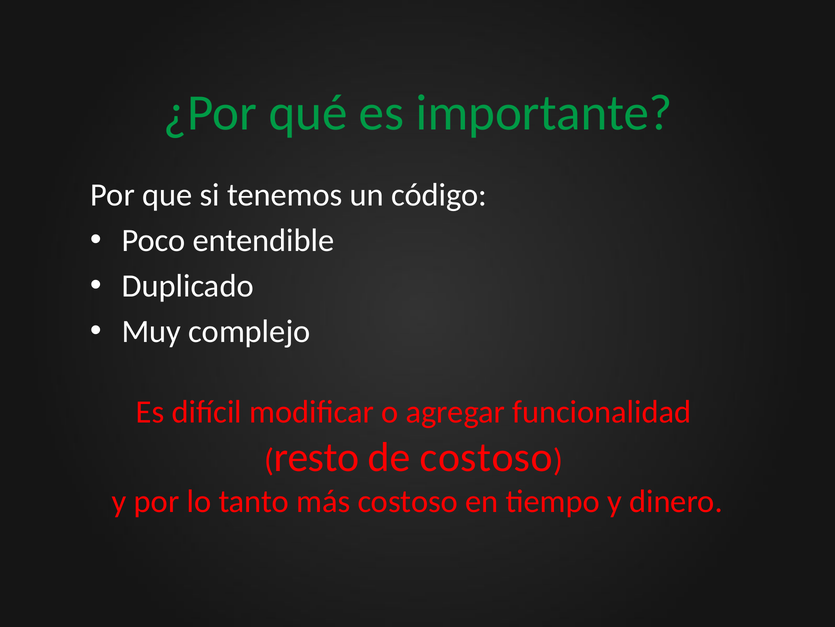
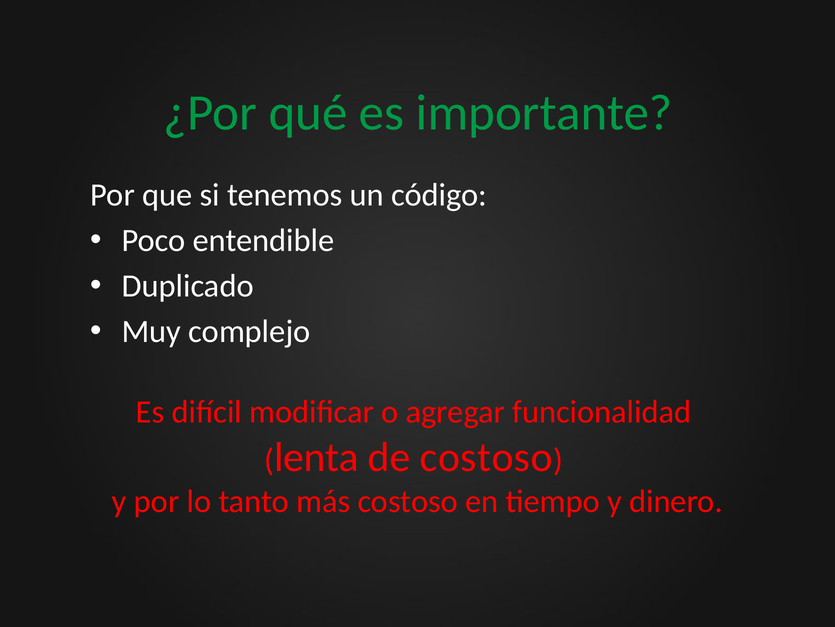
resto: resto -> lenta
